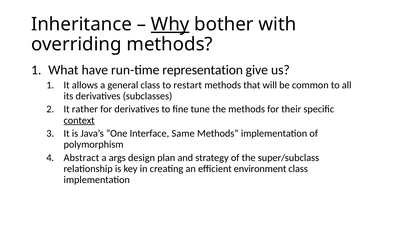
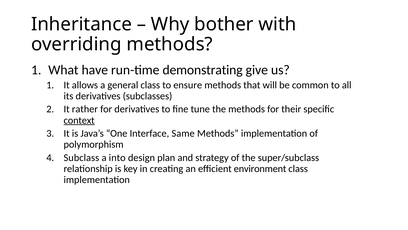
Why underline: present -> none
representation: representation -> demonstrating
restart: restart -> ensure
Abstract: Abstract -> Subclass
args: args -> into
